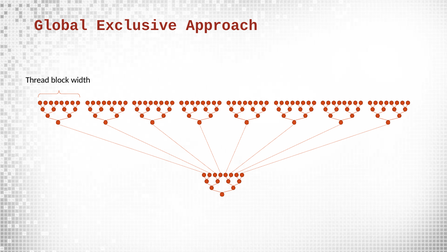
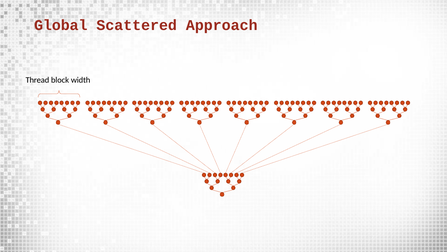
Exclusive: Exclusive -> Scattered
